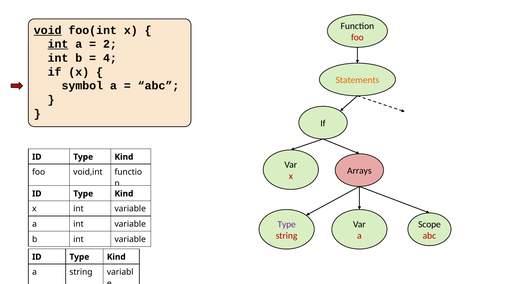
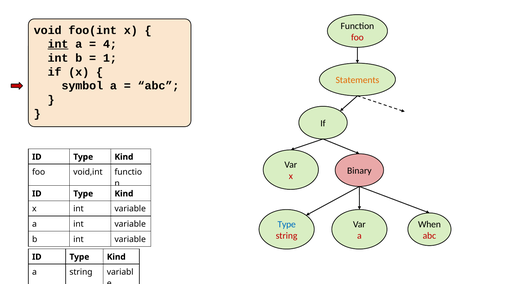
void underline: present -> none
2: 2 -> 4
4: 4 -> 1
Arrays: Arrays -> Binary
Scope: Scope -> When
Type at (287, 224) colour: purple -> blue
